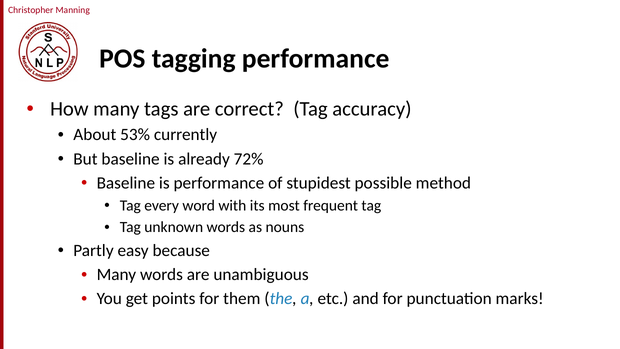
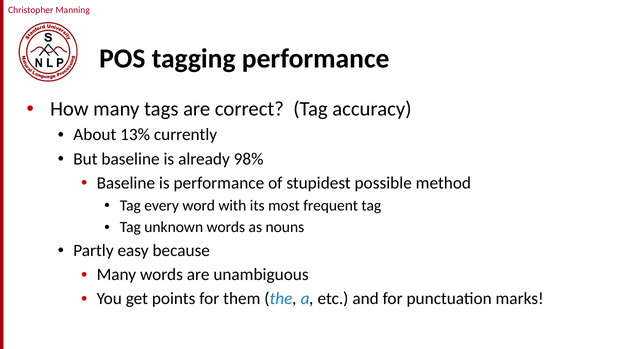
53%: 53% -> 13%
72%: 72% -> 98%
